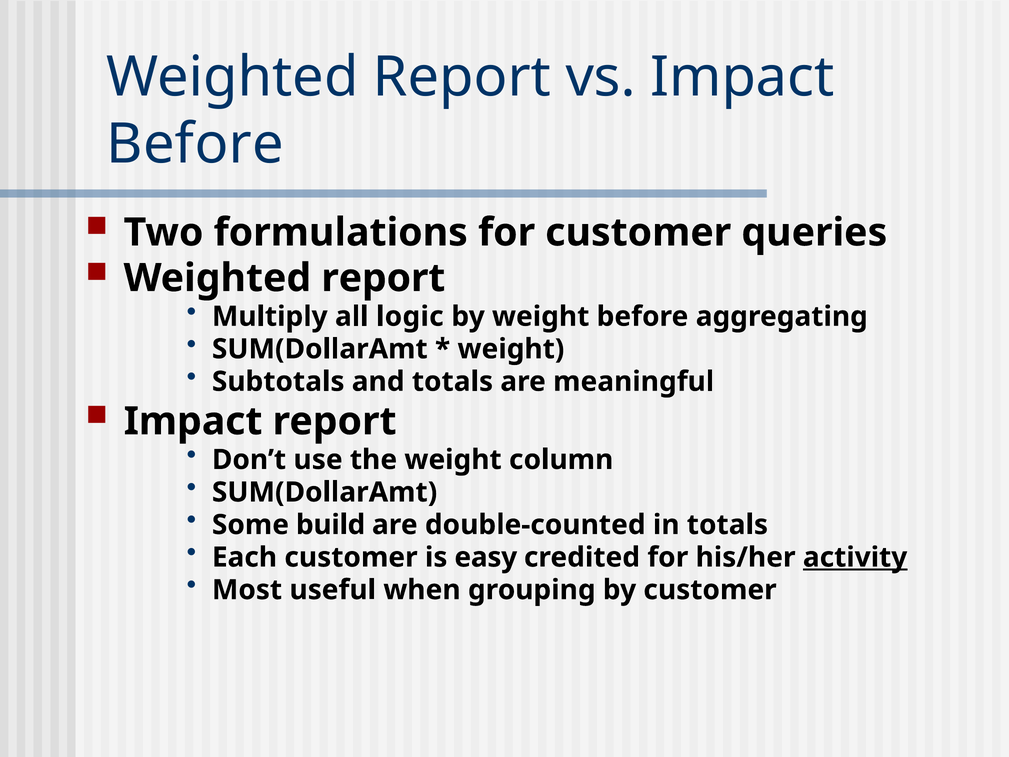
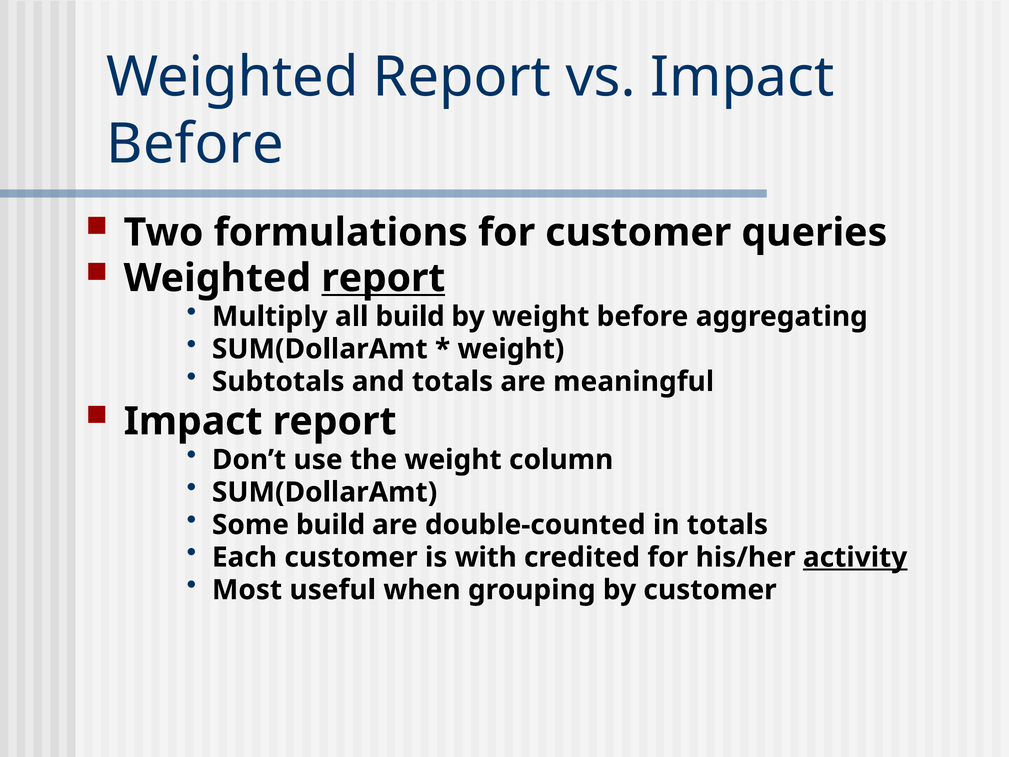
report at (383, 278) underline: none -> present
all logic: logic -> build
easy: easy -> with
